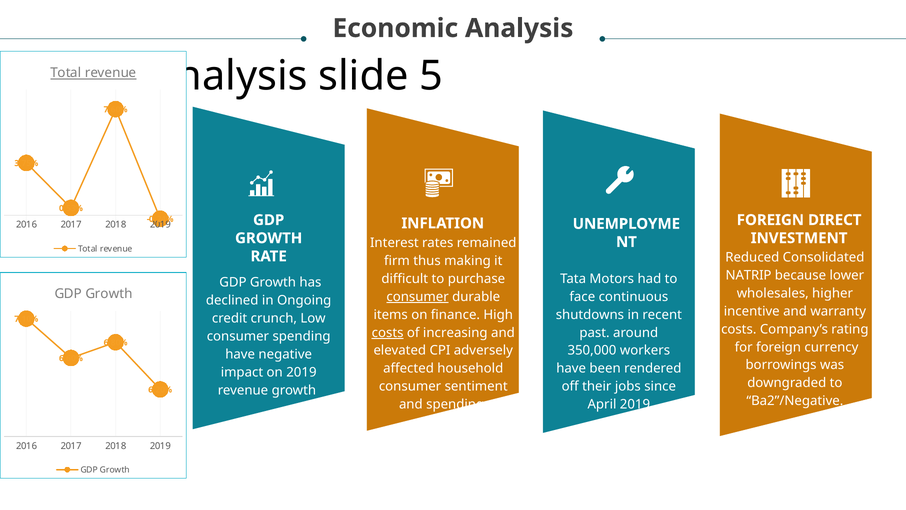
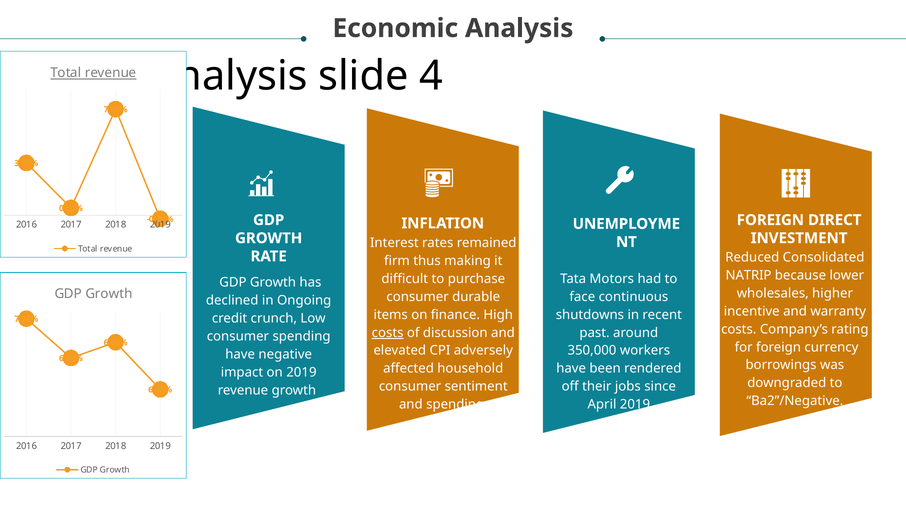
5: 5 -> 4
consumer at (418, 297) underline: present -> none
increasing: increasing -> discussion
